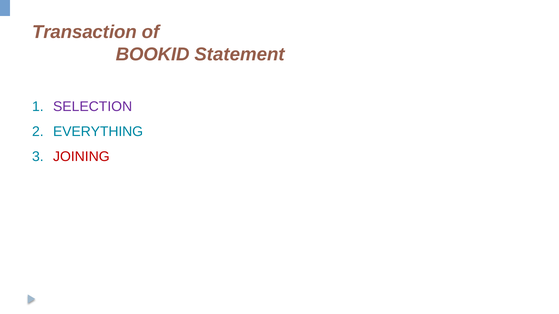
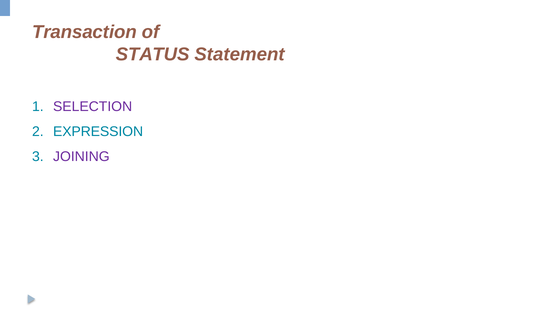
BOOKID: BOOKID -> STATUS
EVERYTHING: EVERYTHING -> EXPRESSION
JOINING colour: red -> purple
